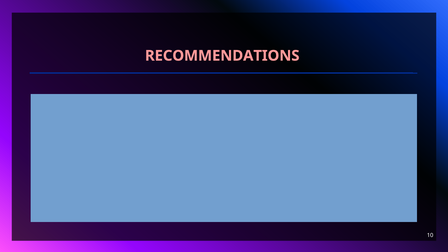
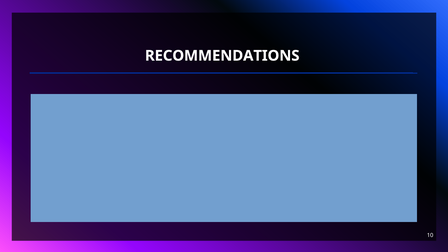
RECOMMENDATIONS colour: pink -> white
